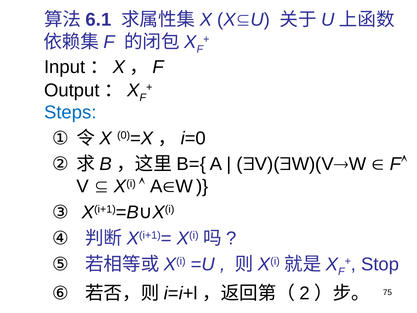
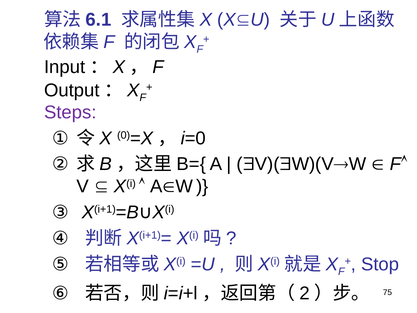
Steps colour: blue -> purple
